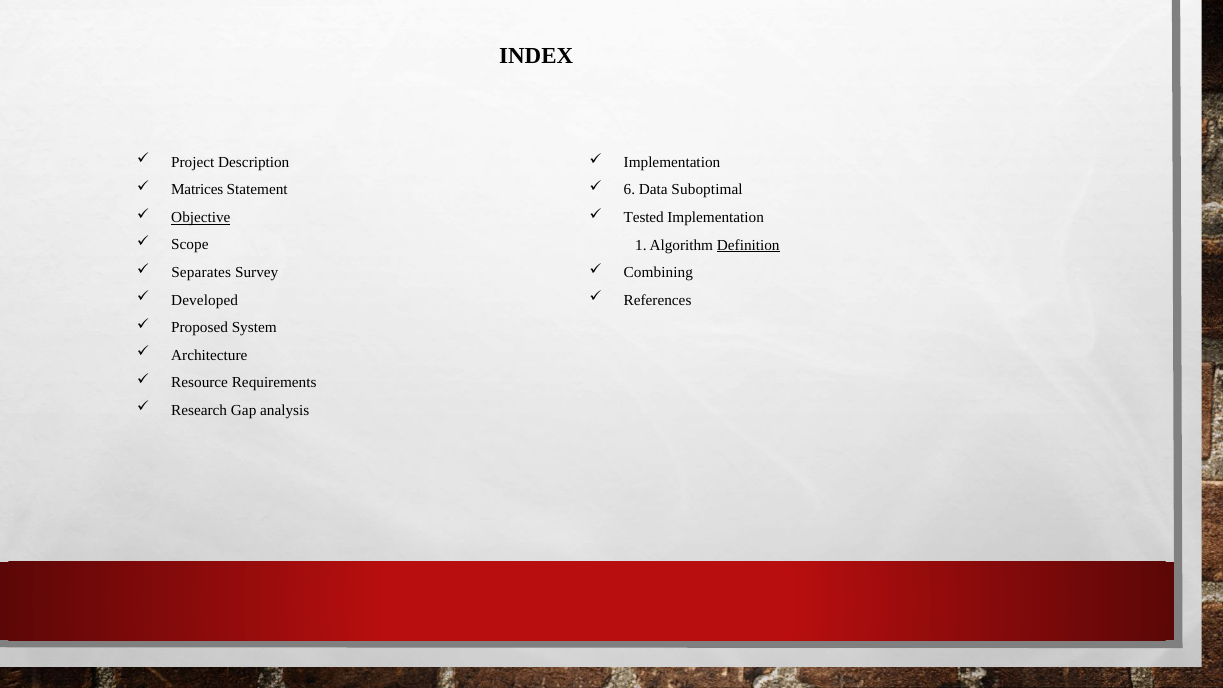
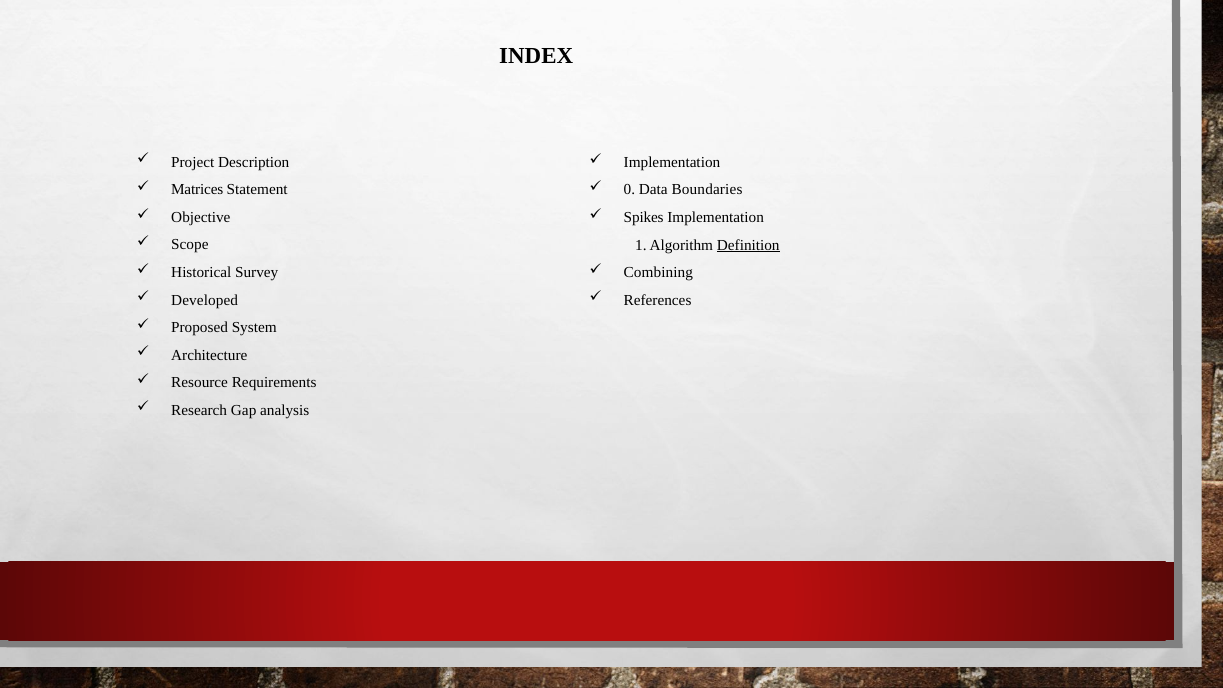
6: 6 -> 0
Suboptimal: Suboptimal -> Boundaries
Objective underline: present -> none
Tested: Tested -> Spikes
Separates: Separates -> Historical
